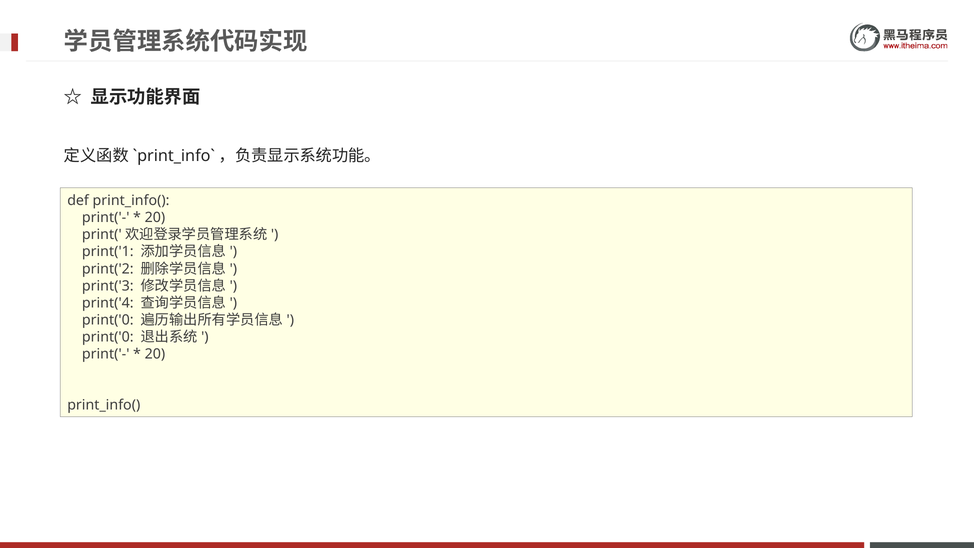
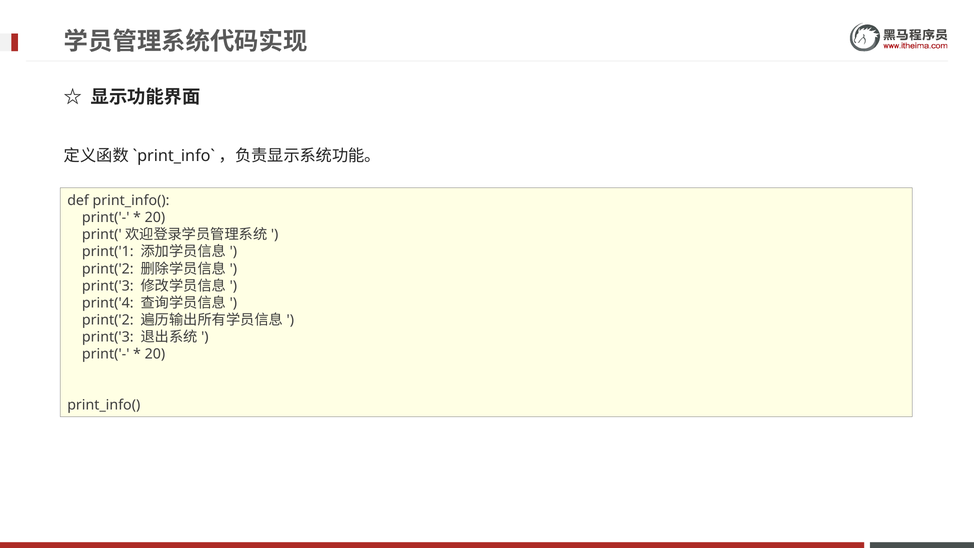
print('0 at (108, 320): print('0 -> print('2
print('0 at (108, 337): print('0 -> print('3
